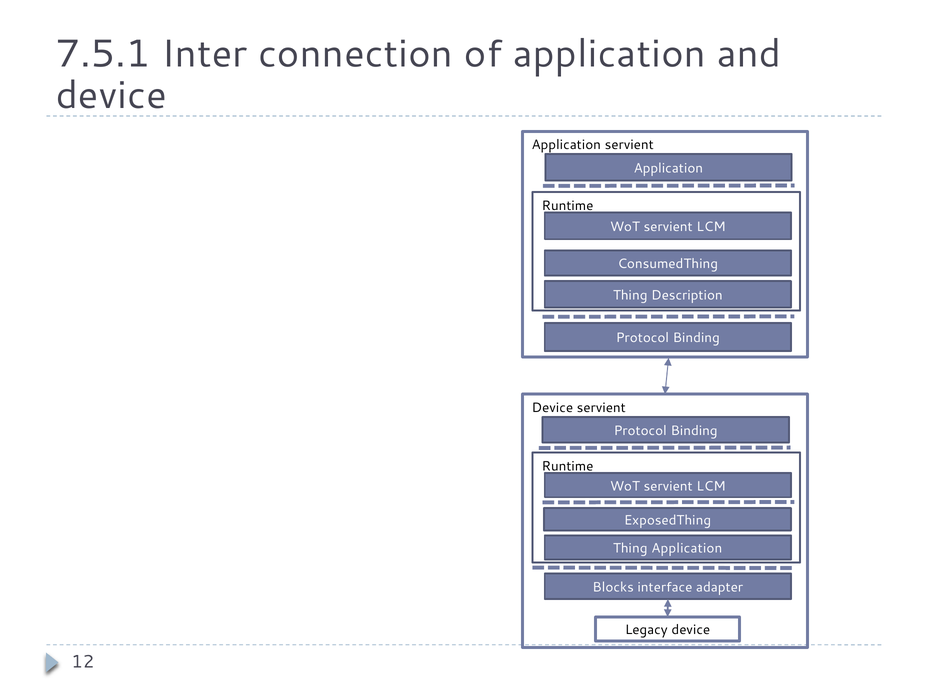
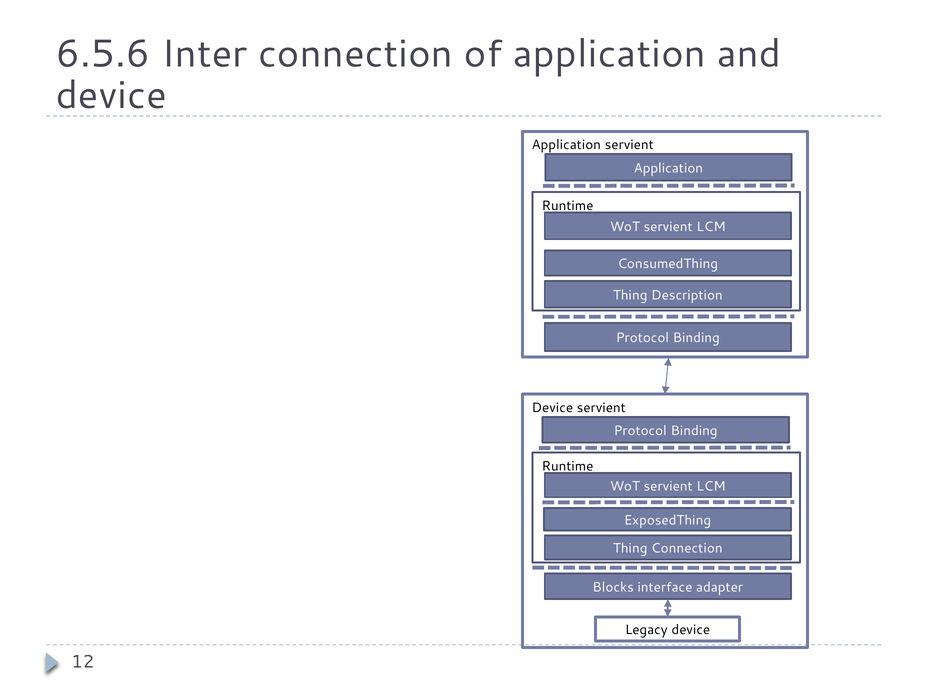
7.5.1: 7.5.1 -> 6.5.6
Thing Application: Application -> Connection
